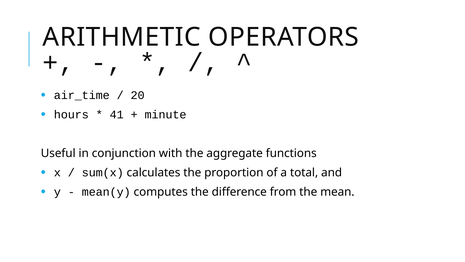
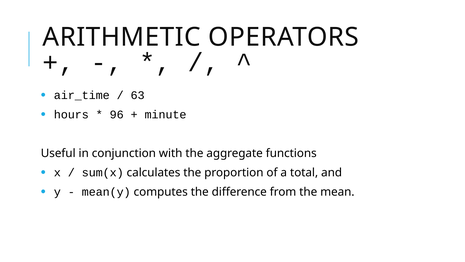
20: 20 -> 63
41: 41 -> 96
